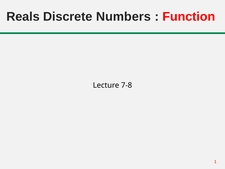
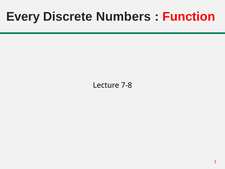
Reals: Reals -> Every
